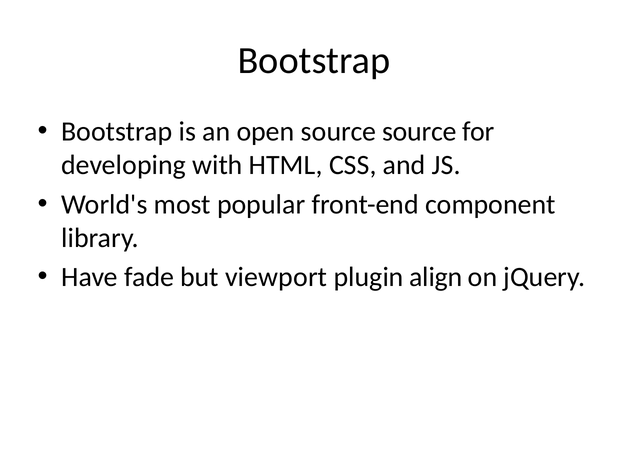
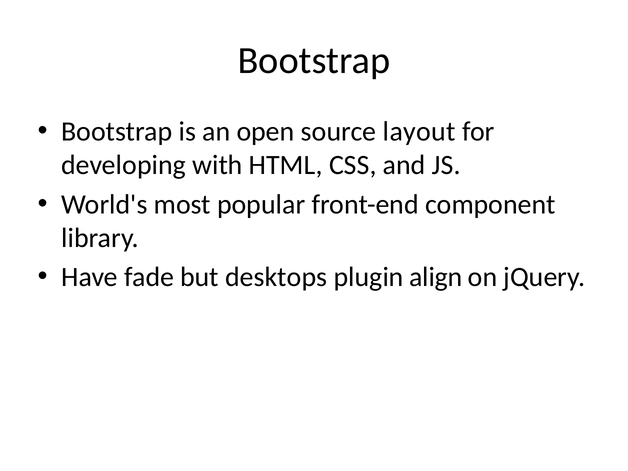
source source: source -> layout
viewport: viewport -> desktops
